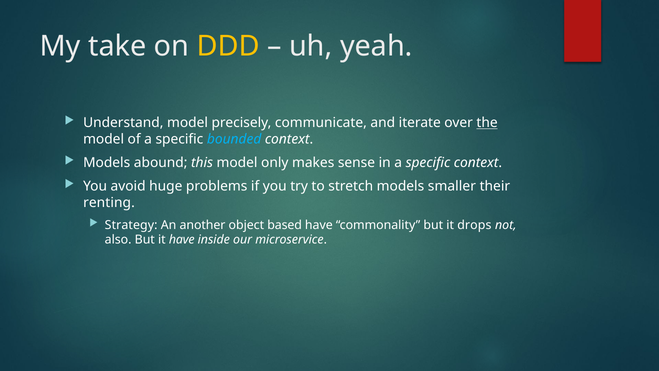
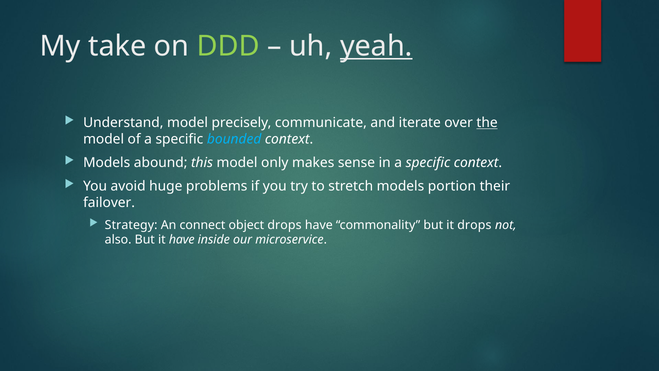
DDD colour: yellow -> light green
yeah underline: none -> present
smaller: smaller -> portion
renting: renting -> failover
another: another -> connect
object based: based -> drops
